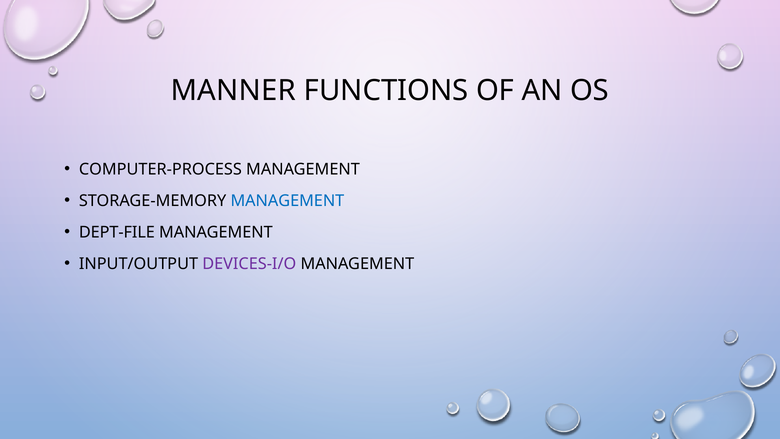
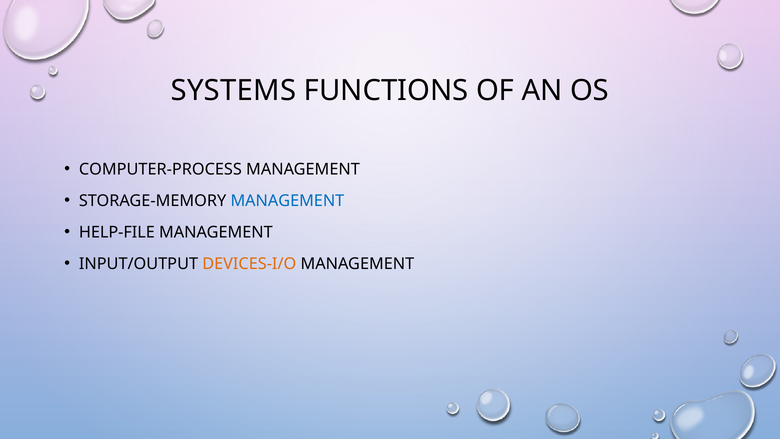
MANNER: MANNER -> SYSTEMS
DEPT-FILE: DEPT-FILE -> HELP-FILE
DEVICES-I/O colour: purple -> orange
